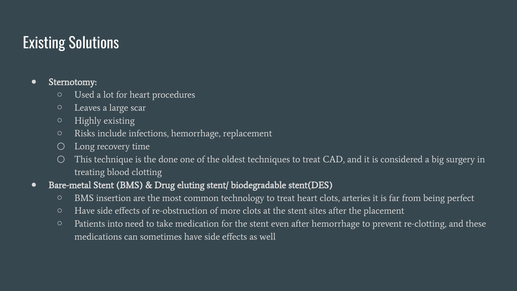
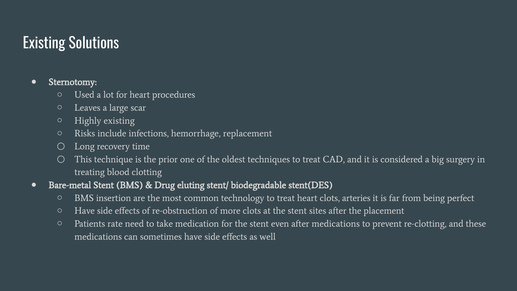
done: done -> prior
into: into -> rate
after hemorrhage: hemorrhage -> medications
